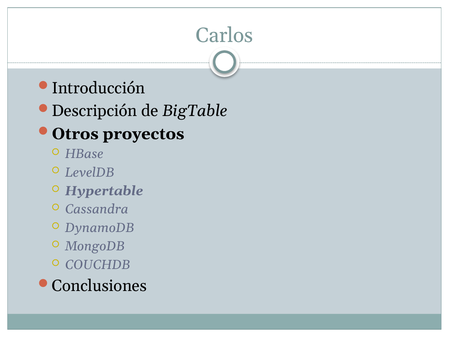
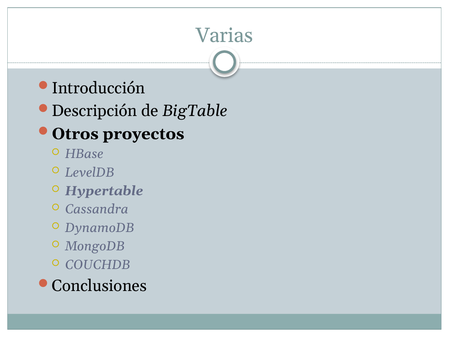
Carlos: Carlos -> Varias
